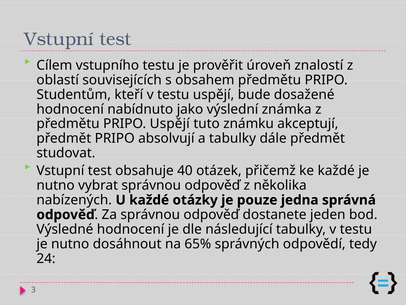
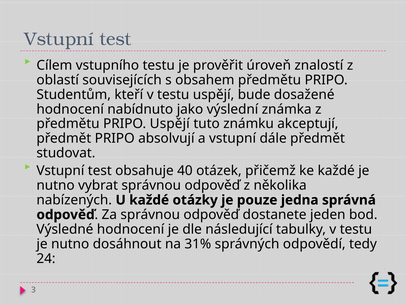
a tabulky: tabulky -> vstupní
65%: 65% -> 31%
